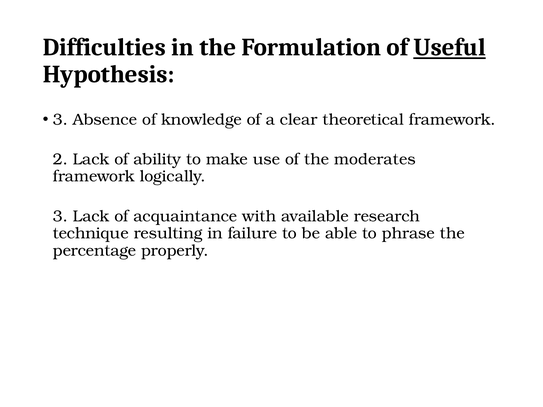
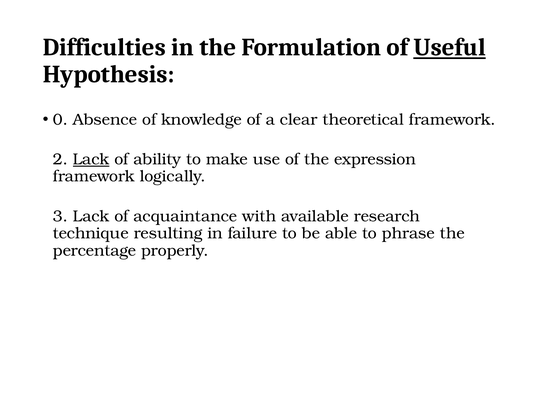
3 at (60, 120): 3 -> 0
Lack at (91, 159) underline: none -> present
moderates: moderates -> expression
